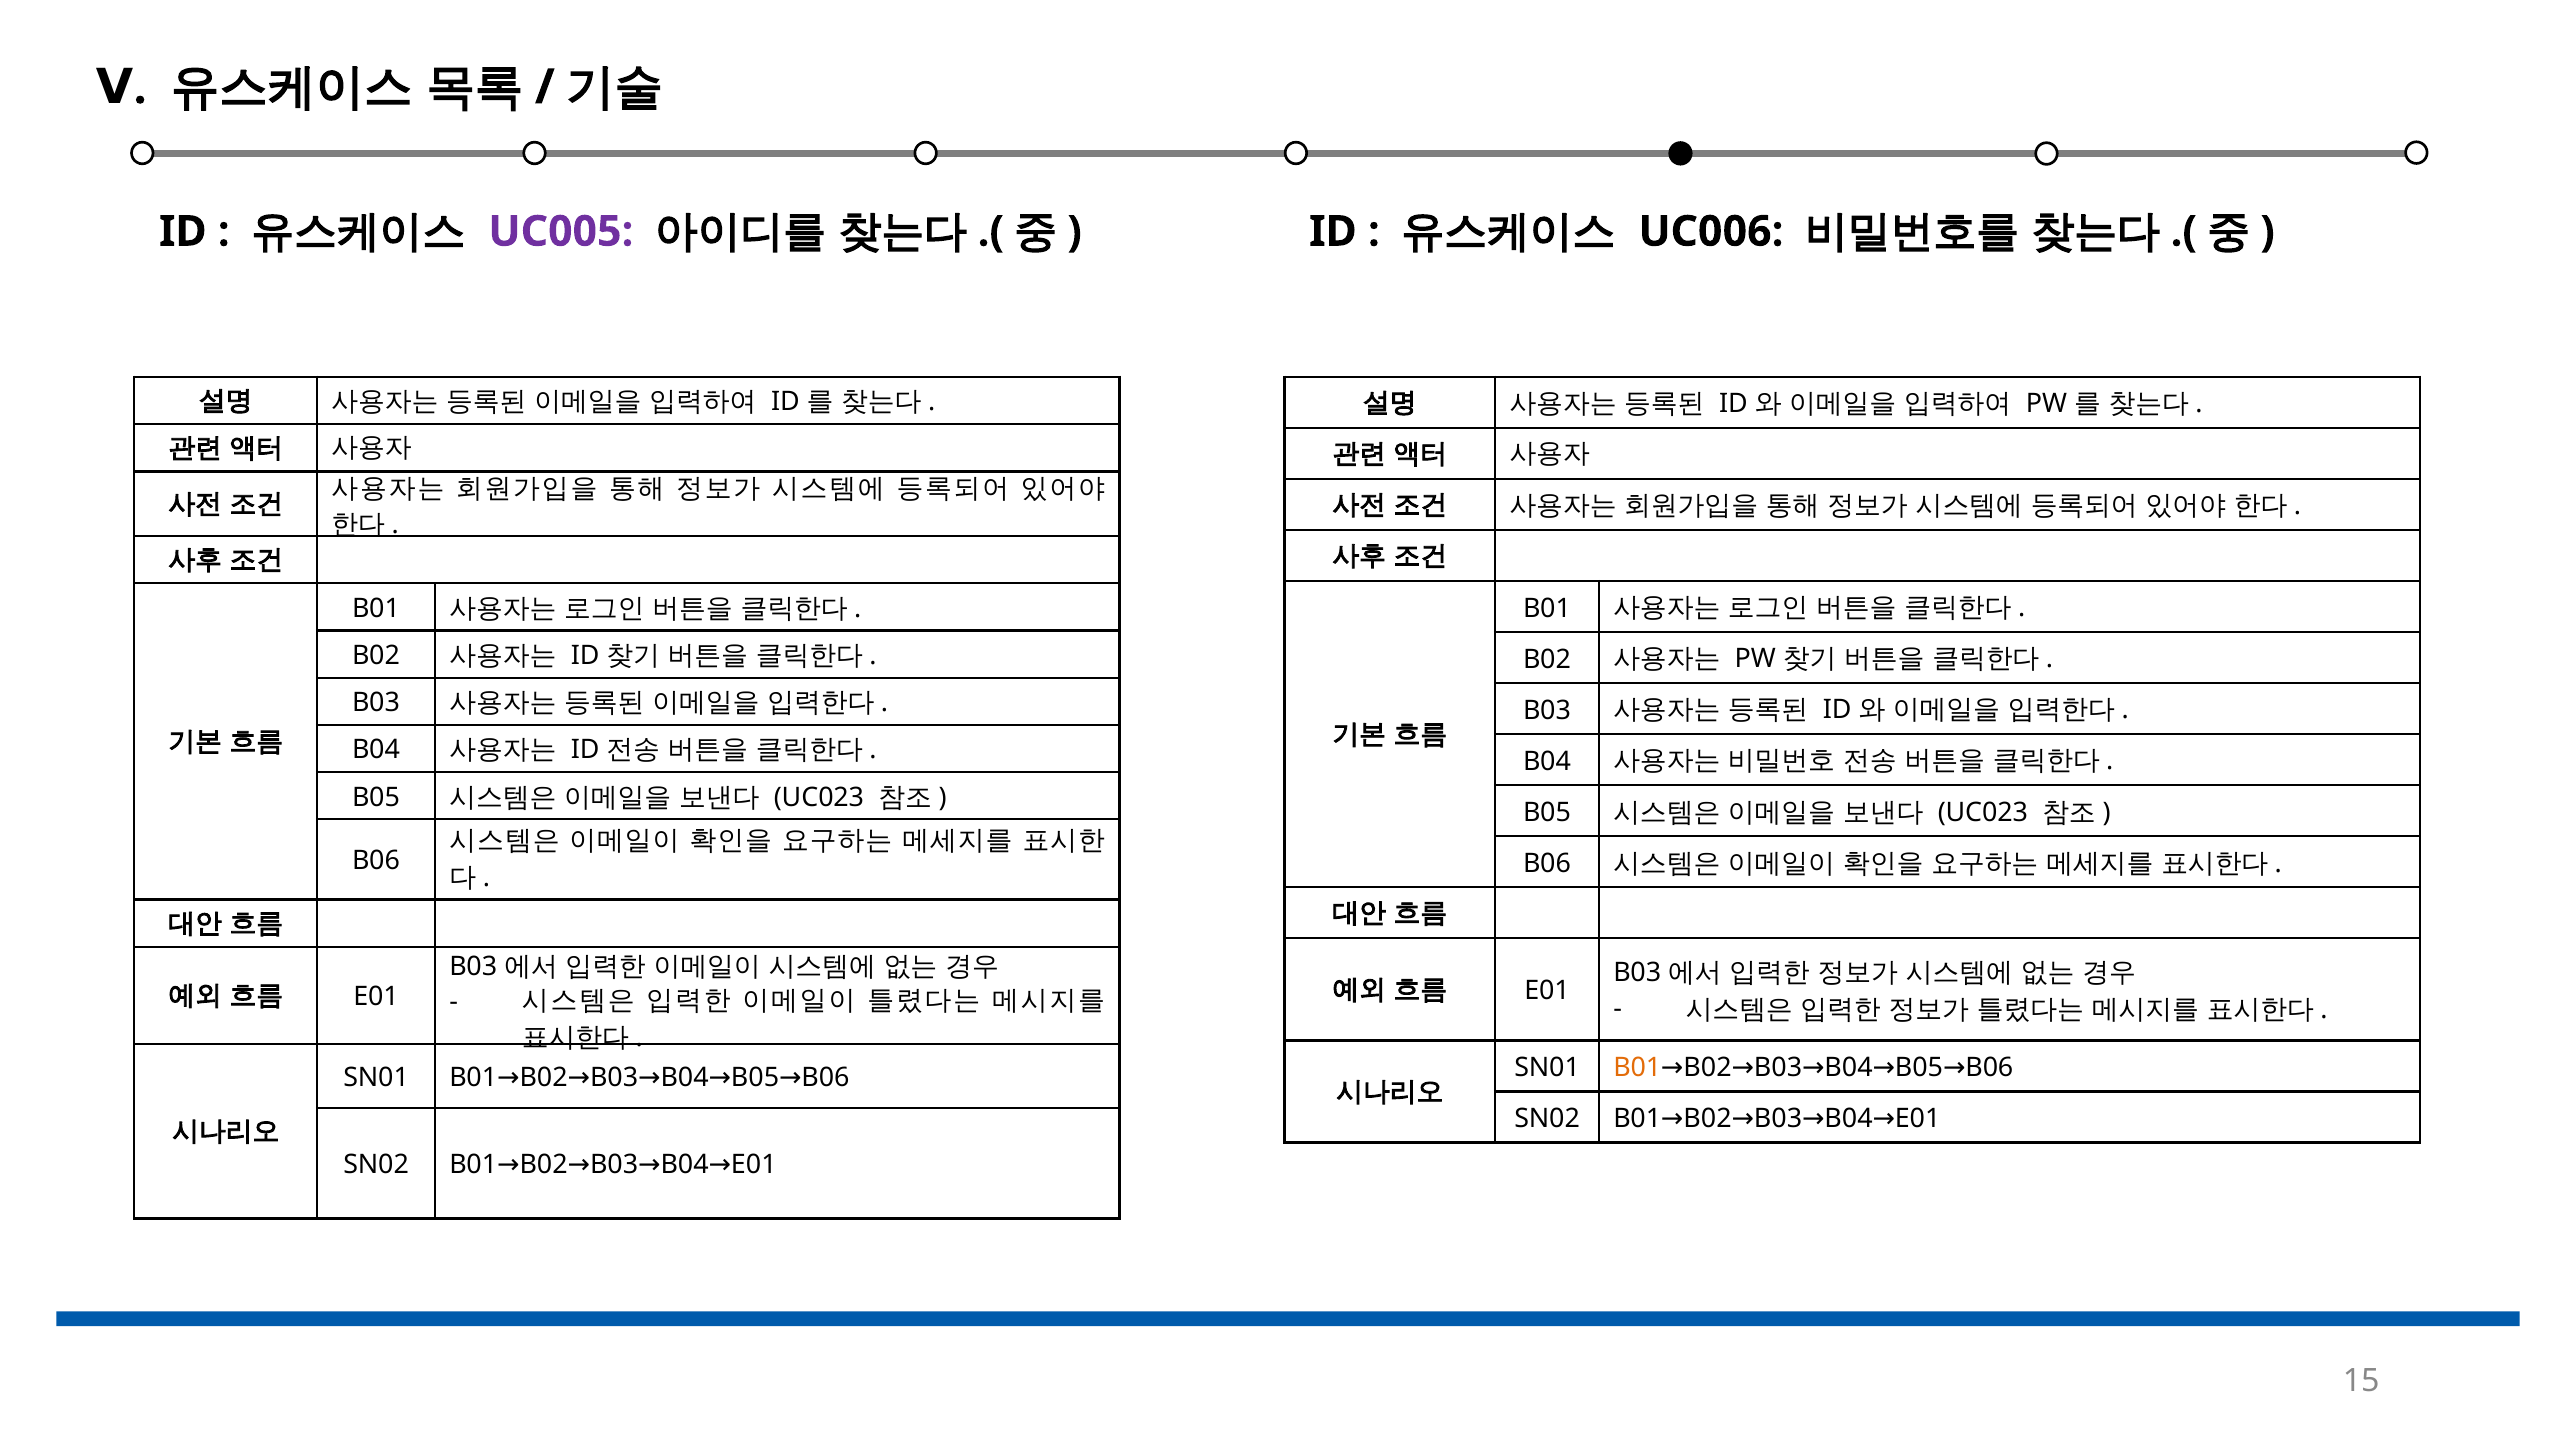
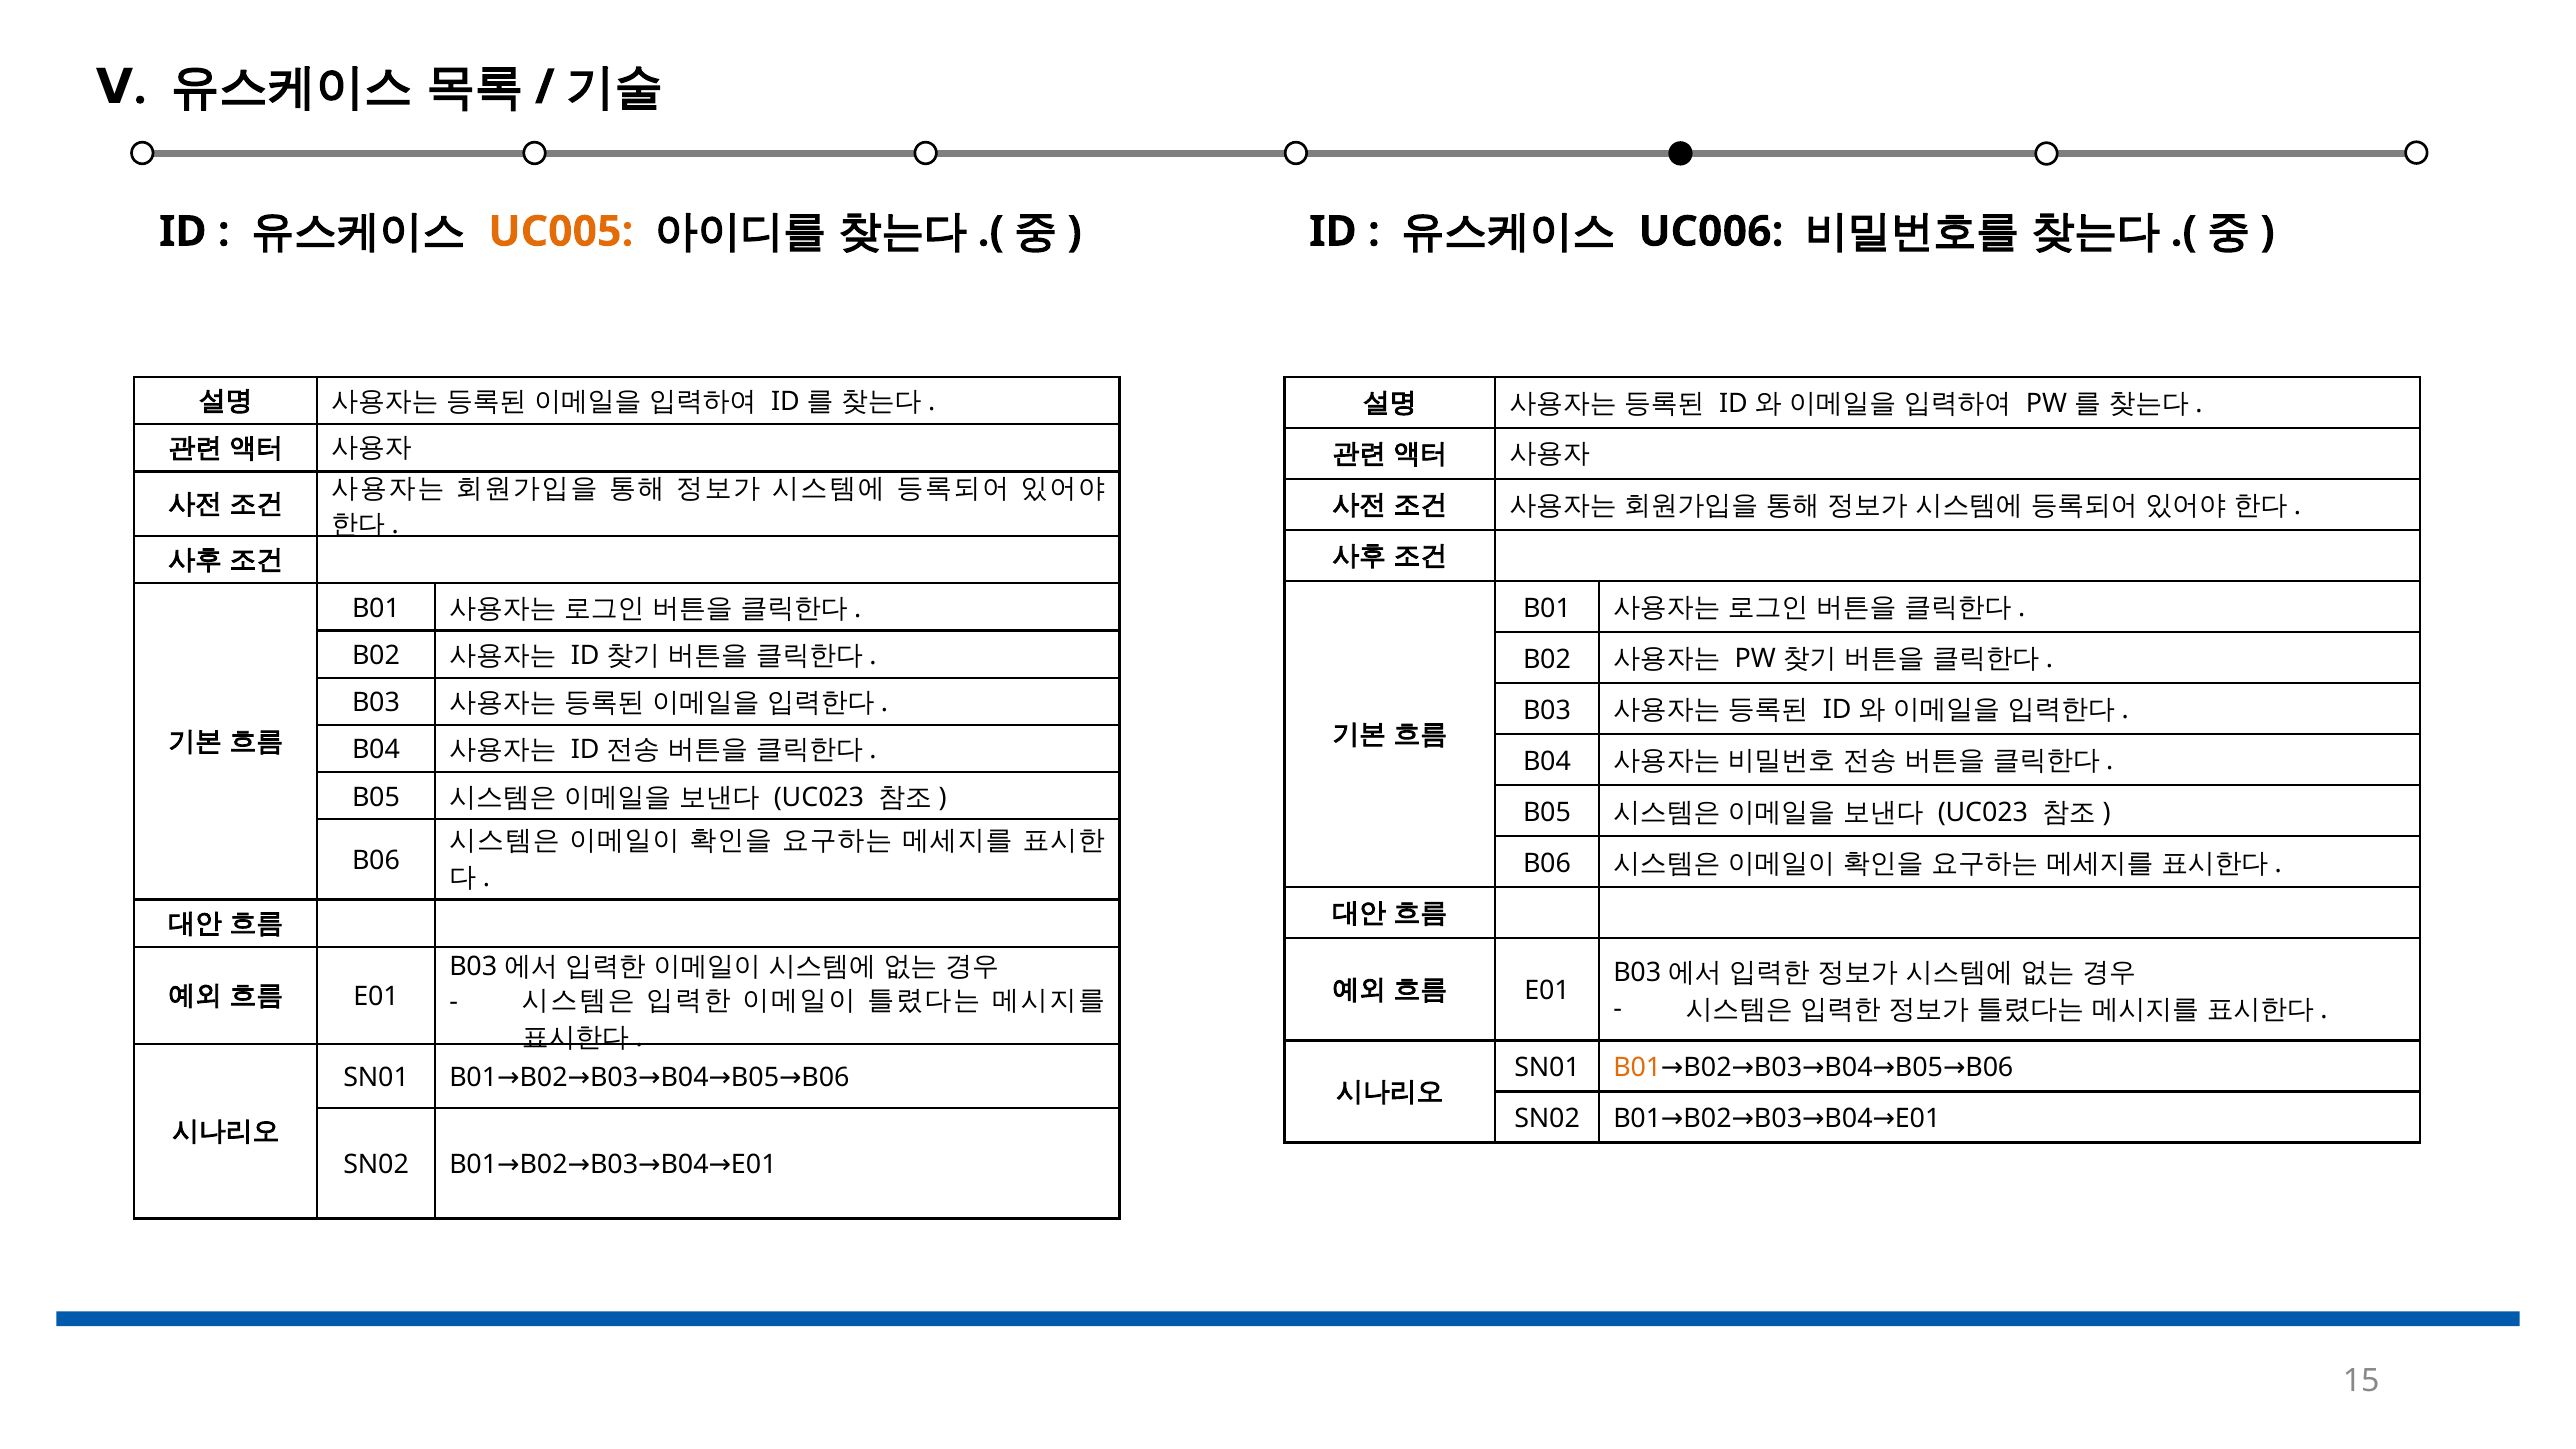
UC005 colour: purple -> orange
